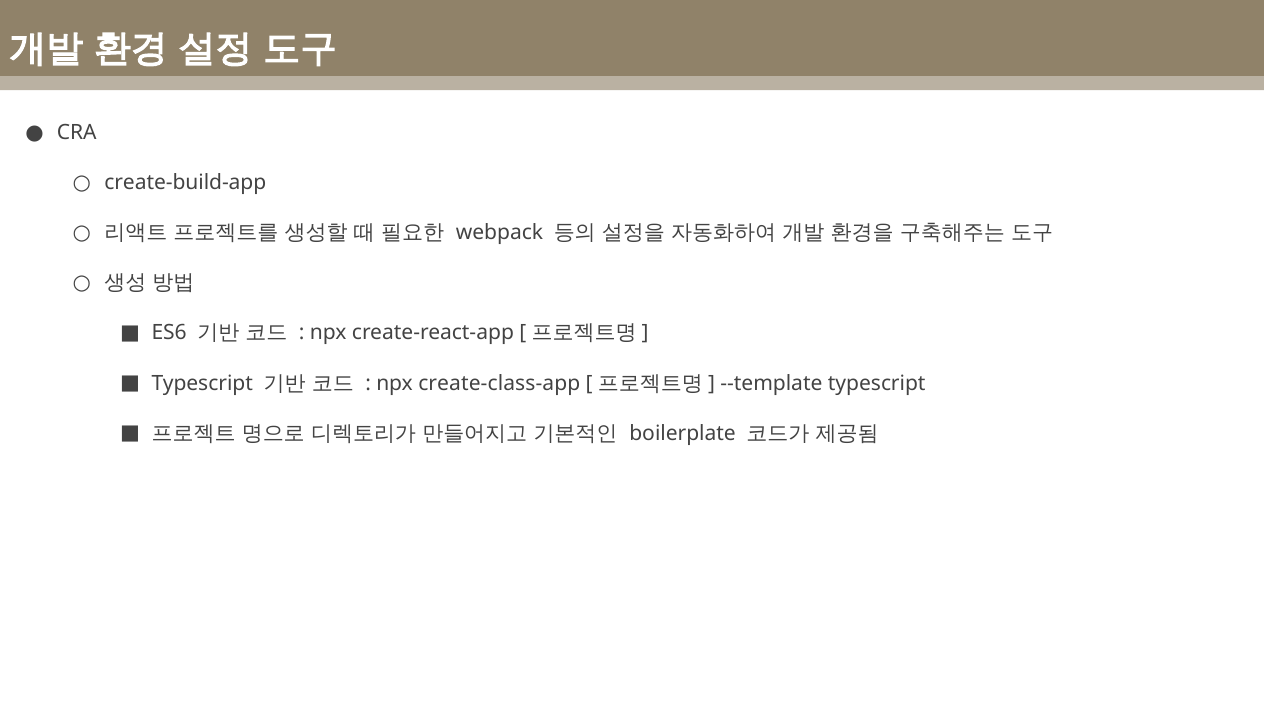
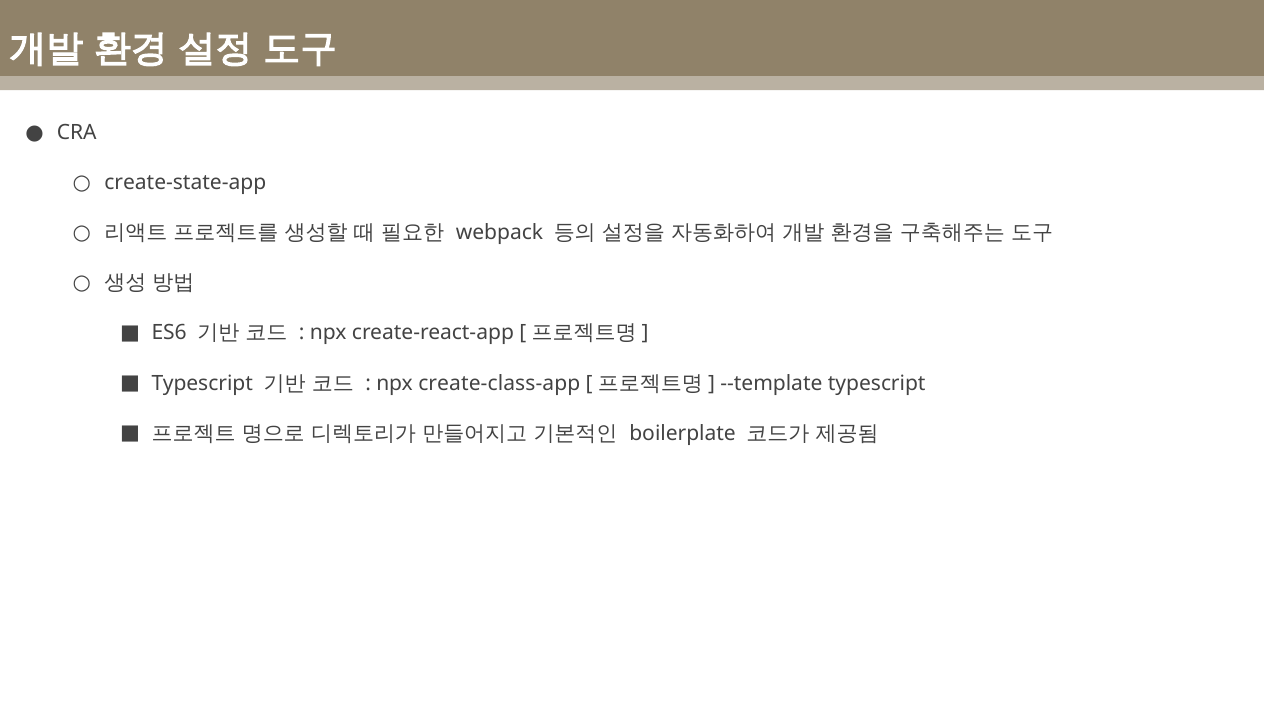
create-build-app: create-build-app -> create-state-app
